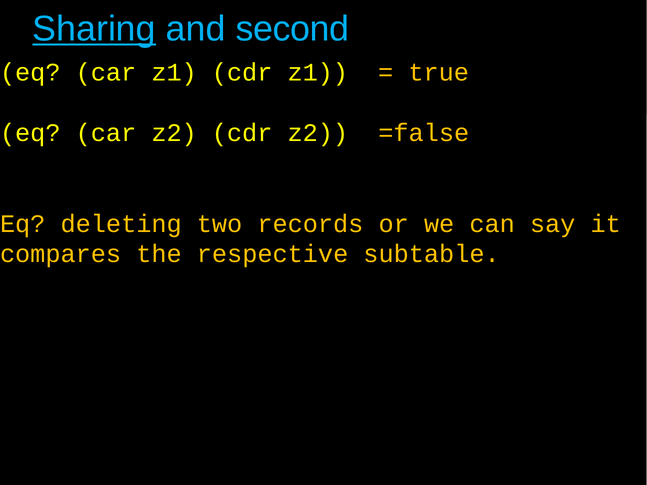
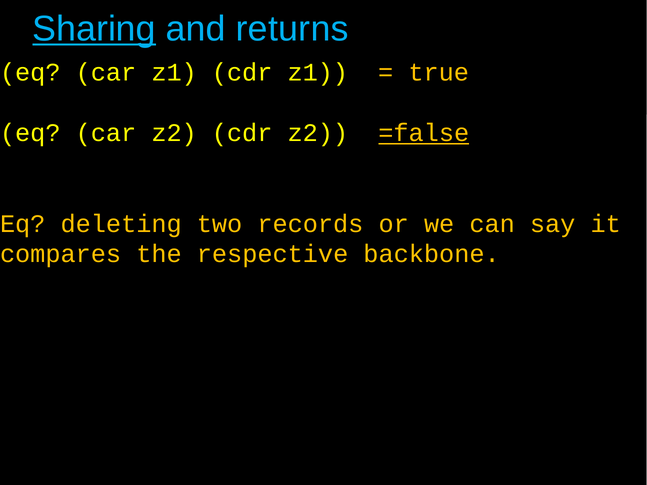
second: second -> returns
=false underline: none -> present
subtable: subtable -> backbone
